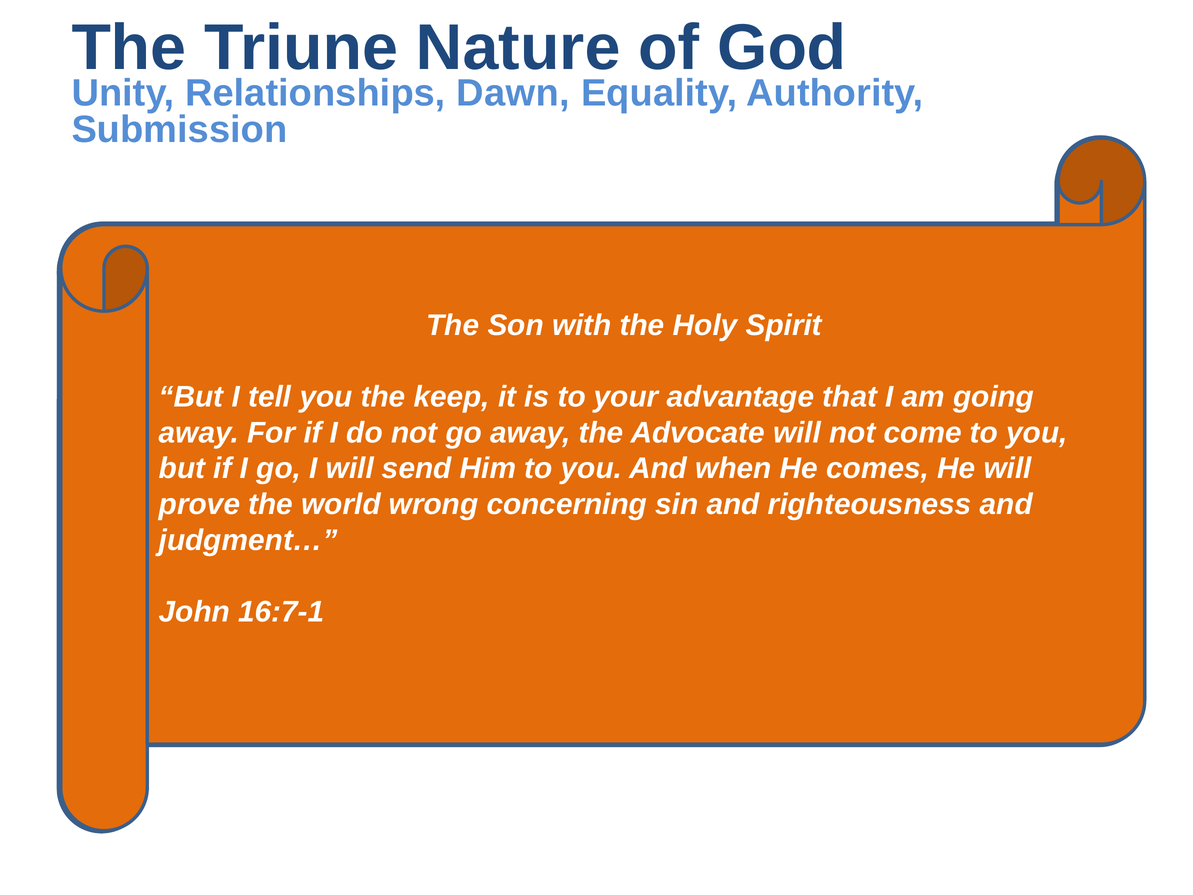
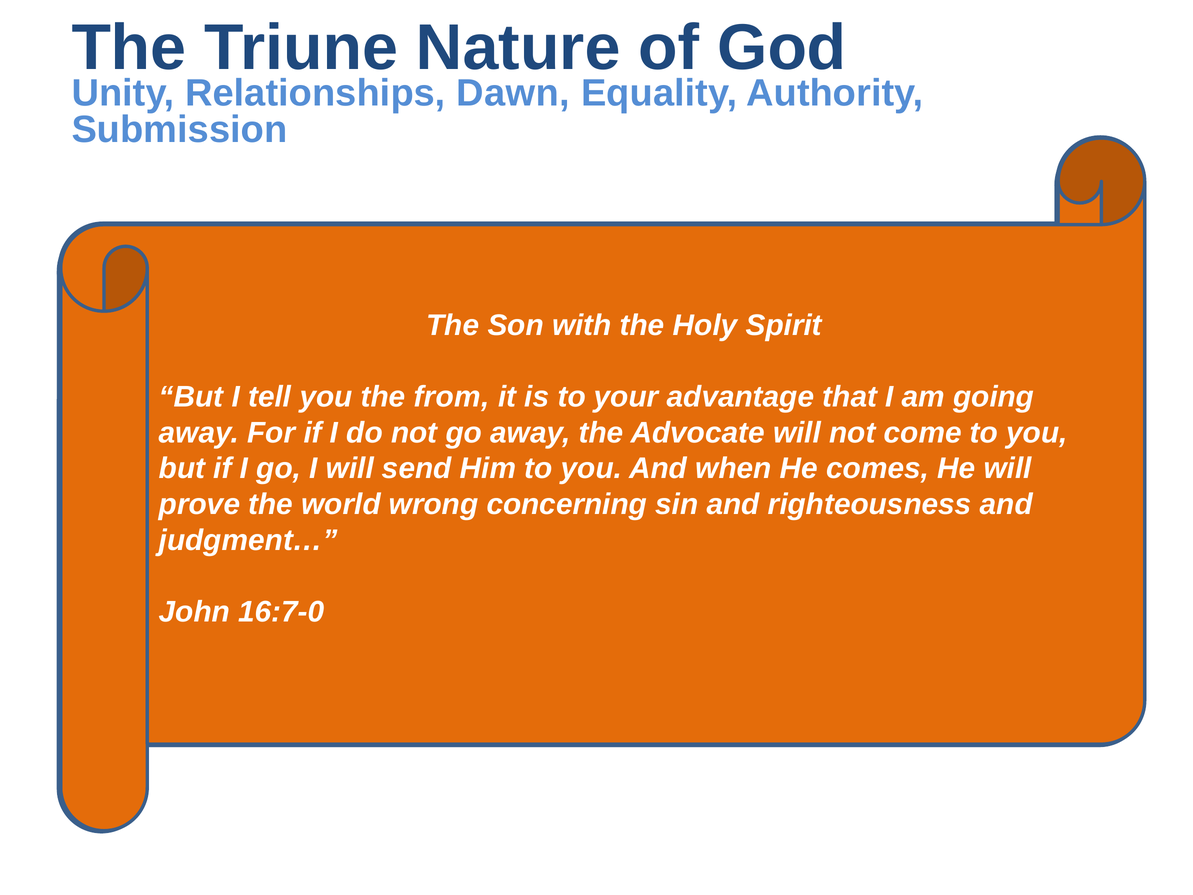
keep: keep -> from
16:7-1: 16:7-1 -> 16:7-0
